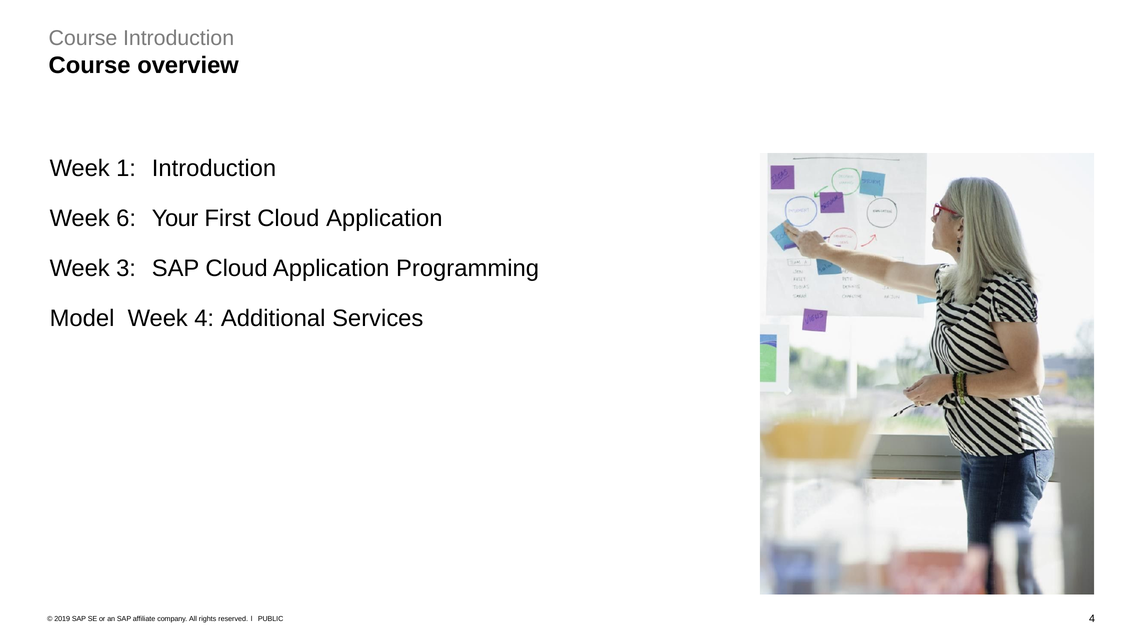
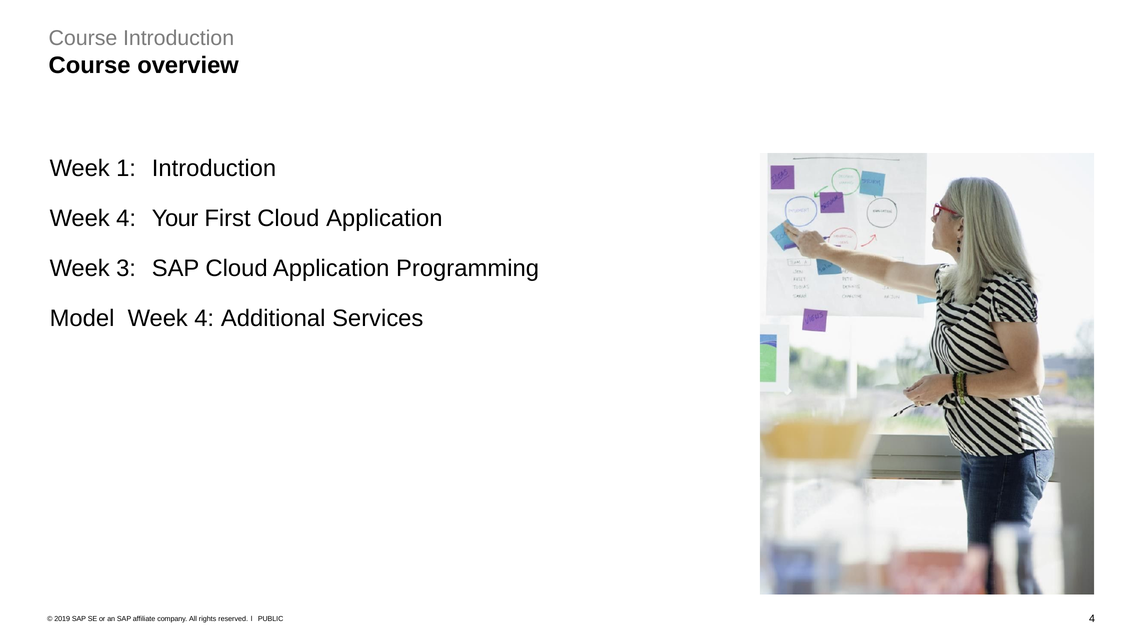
6 at (126, 219): 6 -> 4
